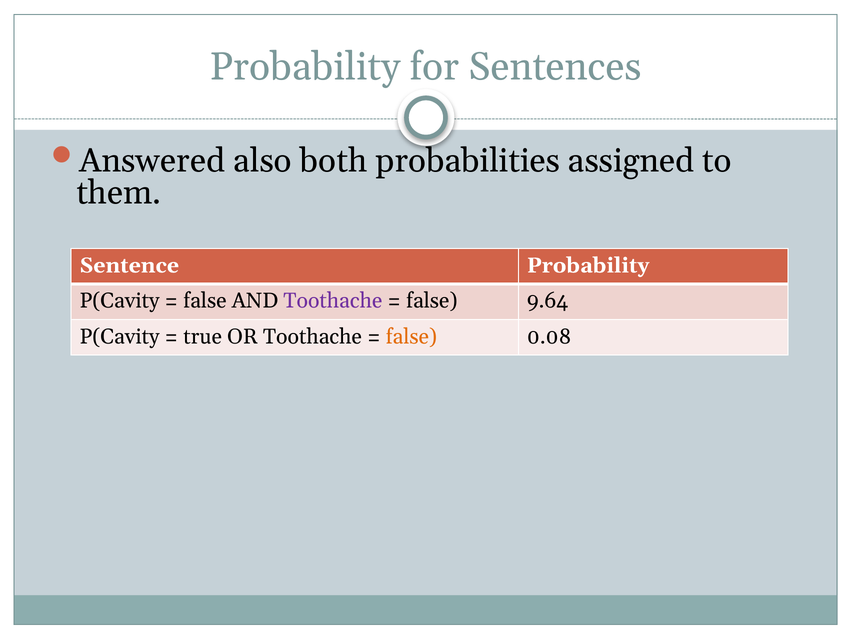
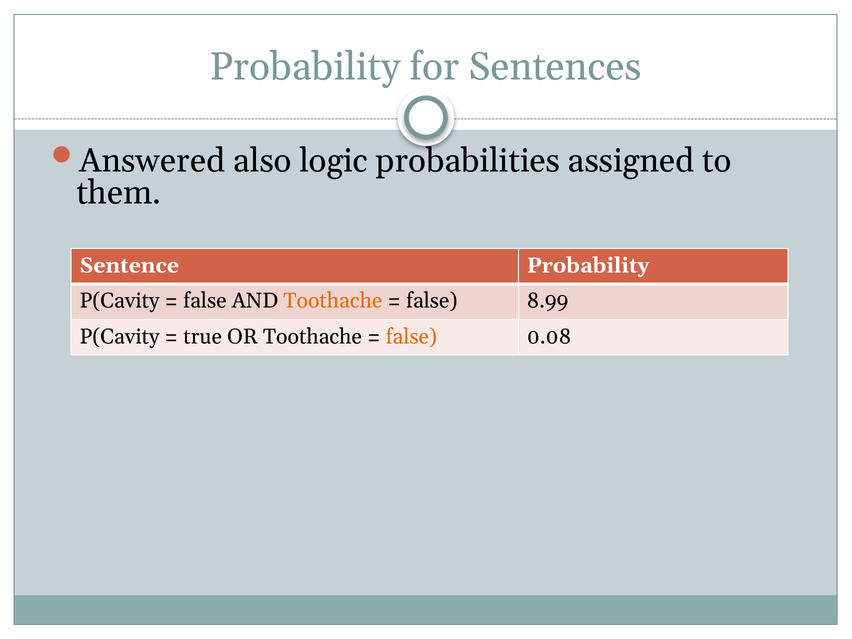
both: both -> logic
Toothache at (333, 301) colour: purple -> orange
9.64: 9.64 -> 8.99
